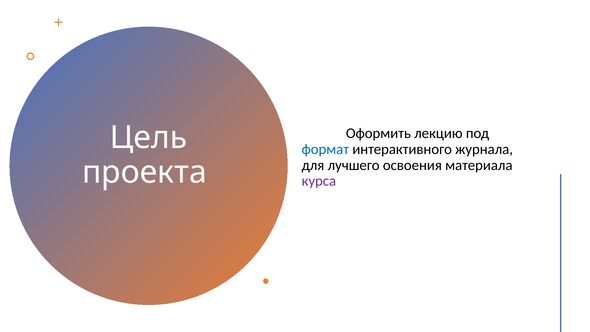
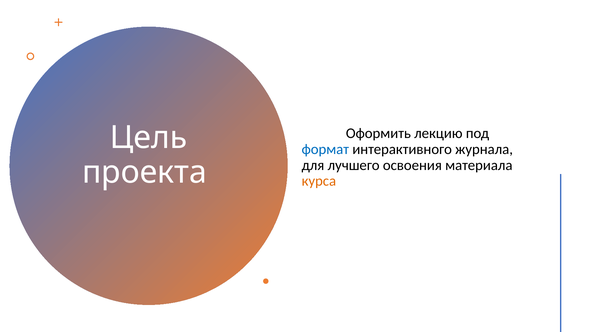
курса colour: purple -> orange
